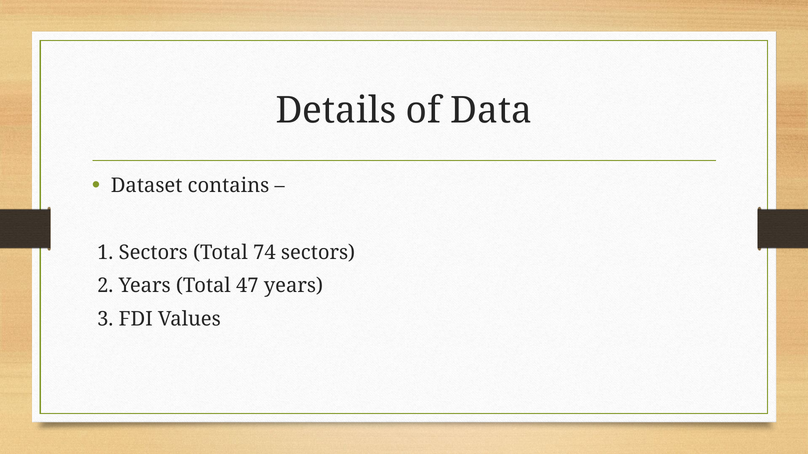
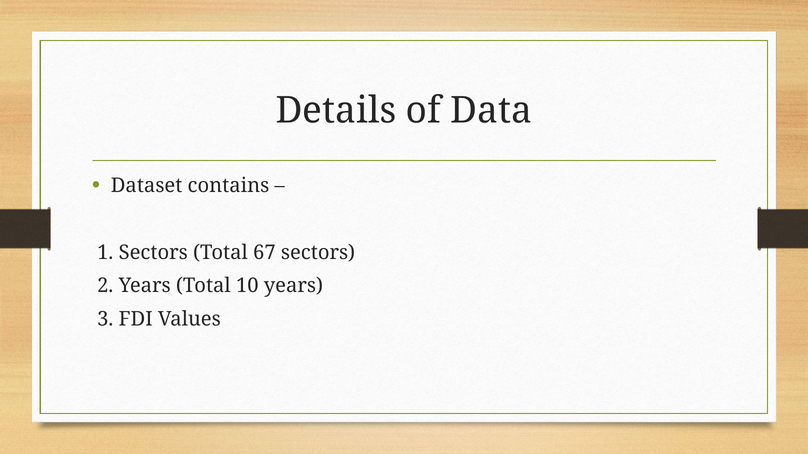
74: 74 -> 67
47: 47 -> 10
